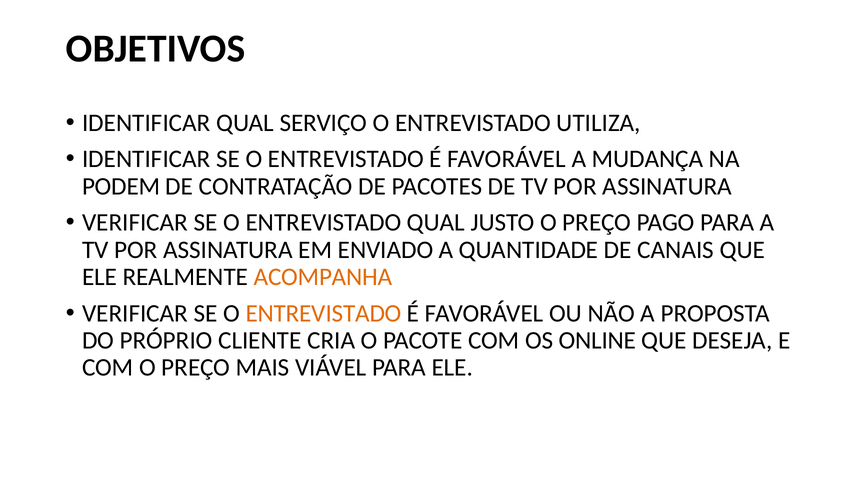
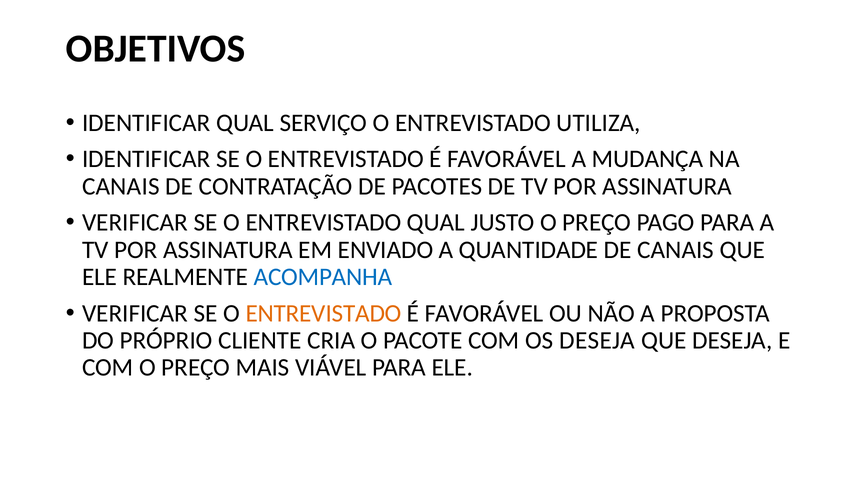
PODEM at (121, 186): PODEM -> CANAIS
ACOMPANHA colour: orange -> blue
OS ONLINE: ONLINE -> DESEJA
